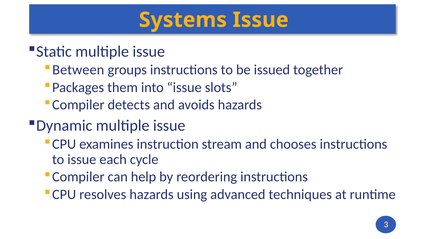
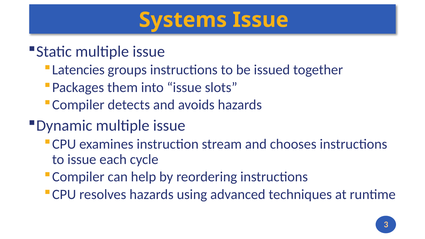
Between: Between -> Latencies
